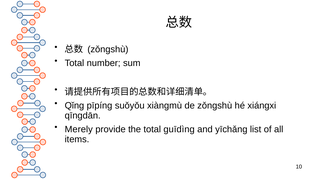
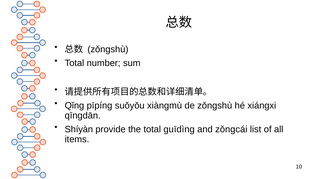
Merely: Merely -> Shíyàn
yīchǎng: yīchǎng -> zǒngcái
